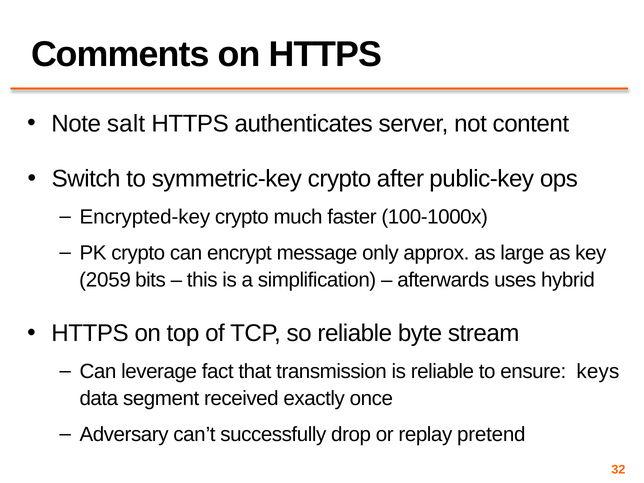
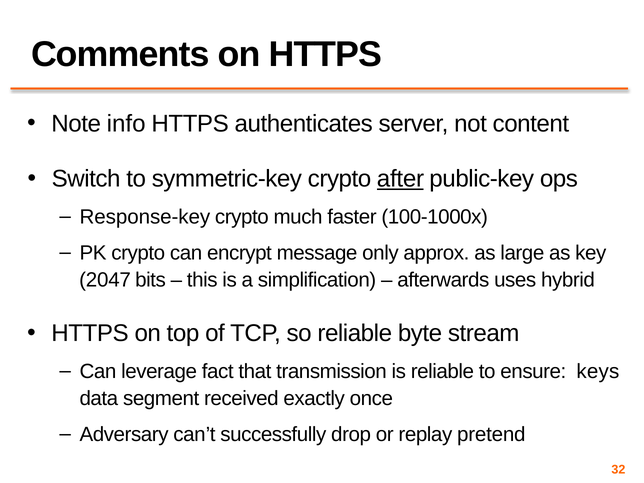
salt: salt -> info
after underline: none -> present
Encrypted-key: Encrypted-key -> Response-key
2059: 2059 -> 2047
